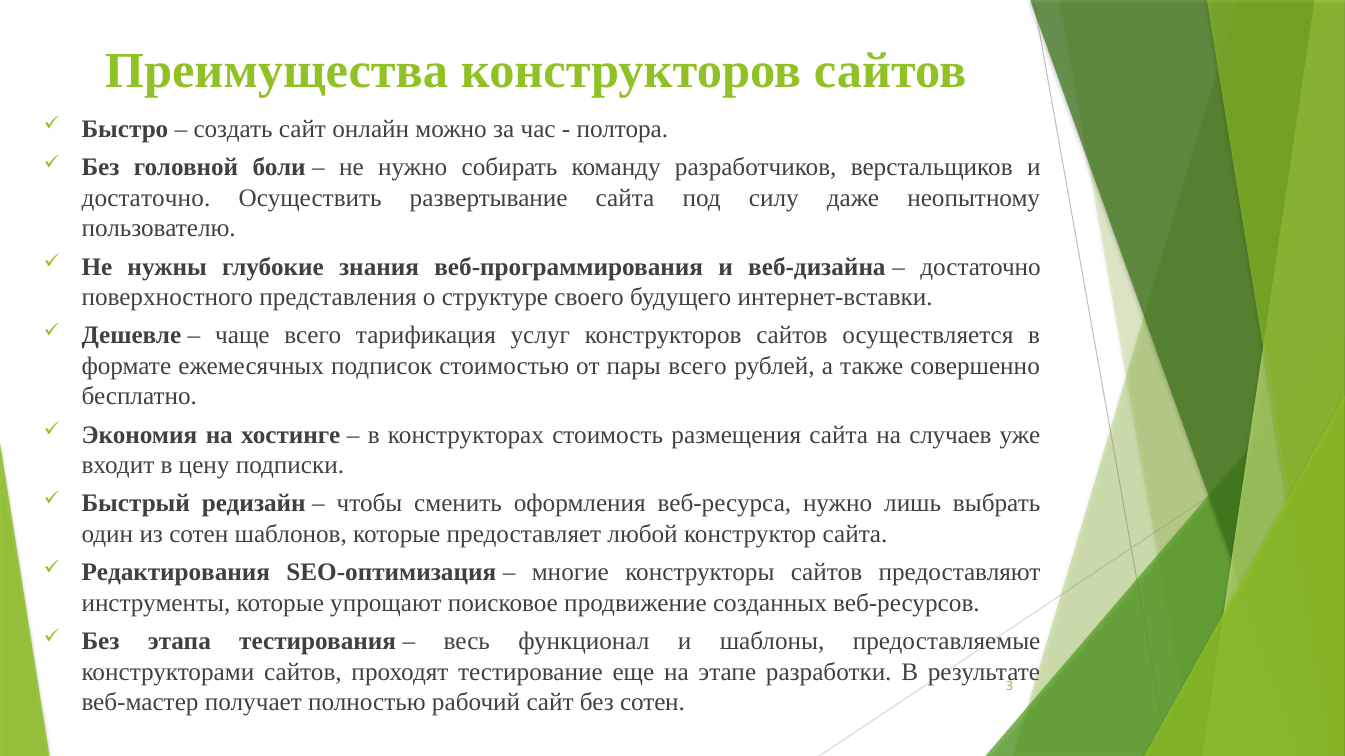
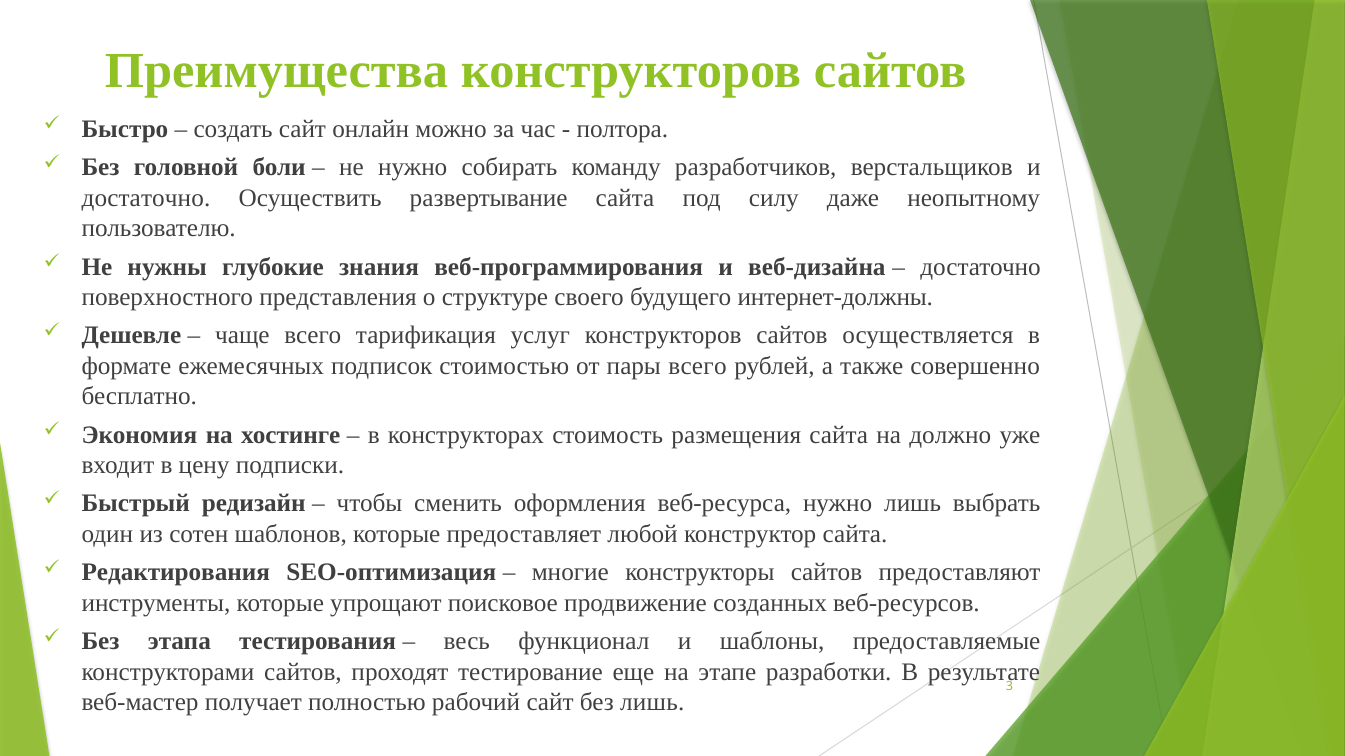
интернет-вставки: интернет-вставки -> интернет-должны
случаев: случаев -> должно
без сотен: сотен -> лишь
